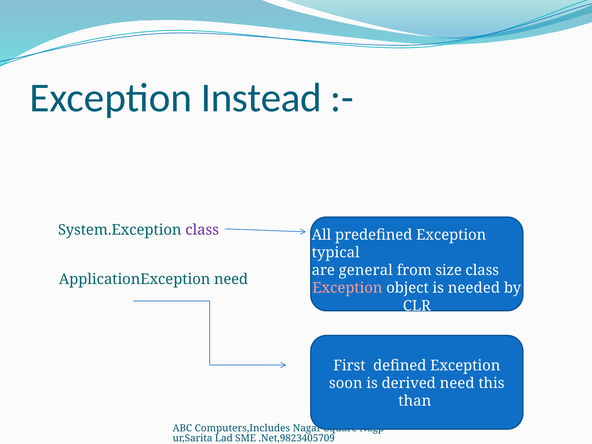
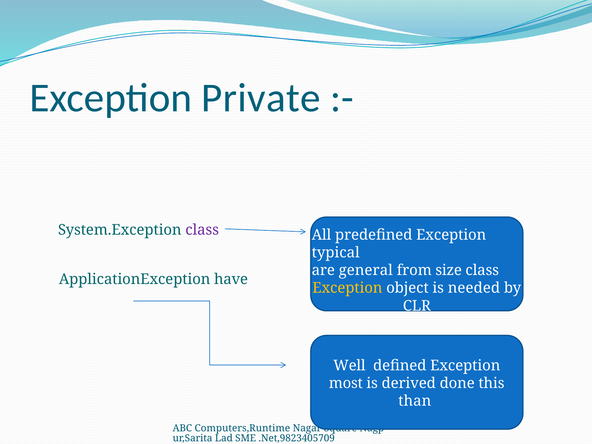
Instead: Instead -> Private
ApplicationException need: need -> have
Exception at (347, 288) colour: pink -> yellow
First: First -> Well
soon: soon -> most
derived need: need -> done
Computers,Includes: Computers,Includes -> Computers,Runtime
